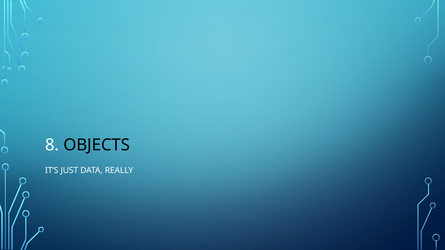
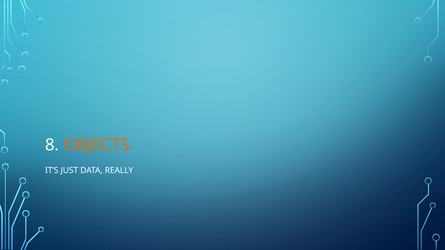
OBJECTS colour: black -> orange
